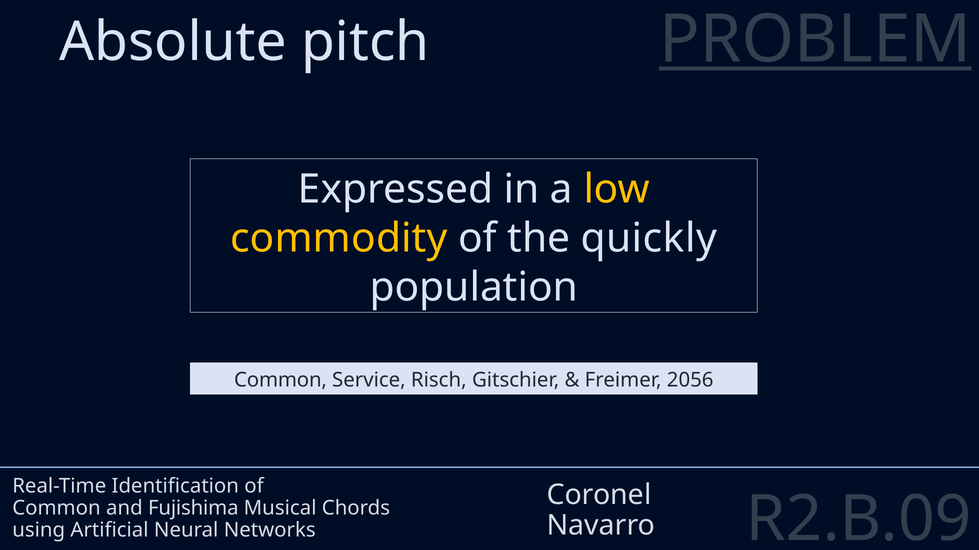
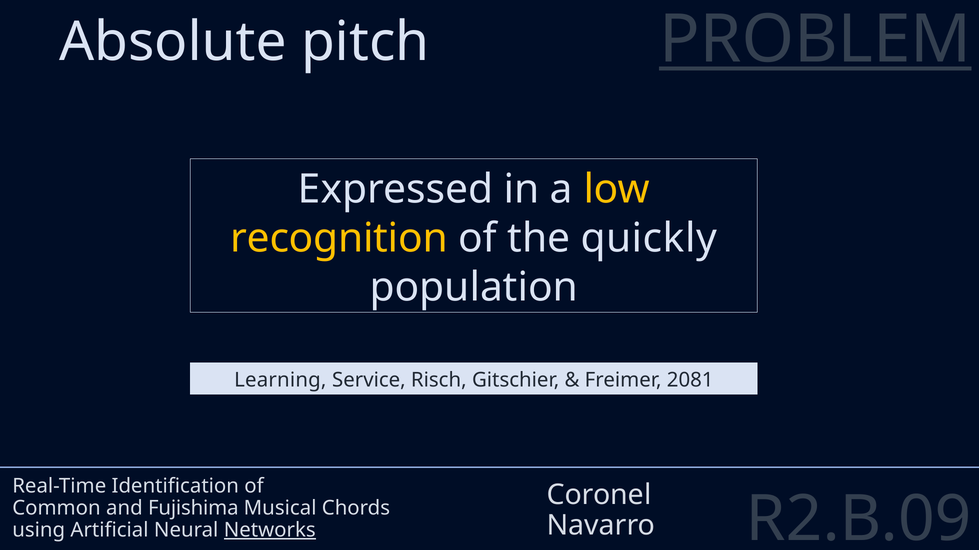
commodity: commodity -> recognition
Common at (281, 381): Common -> Learning
2056: 2056 -> 2081
Networks underline: none -> present
